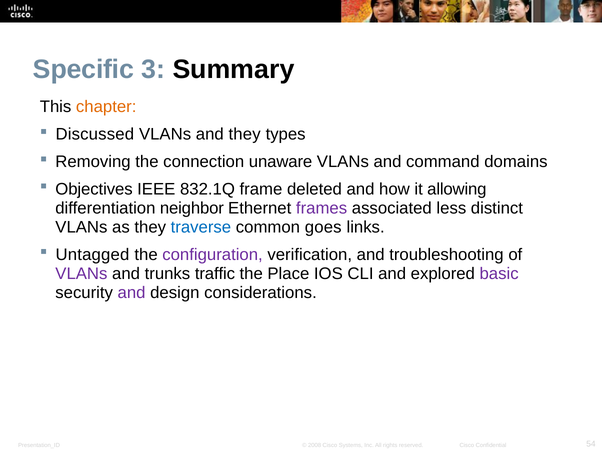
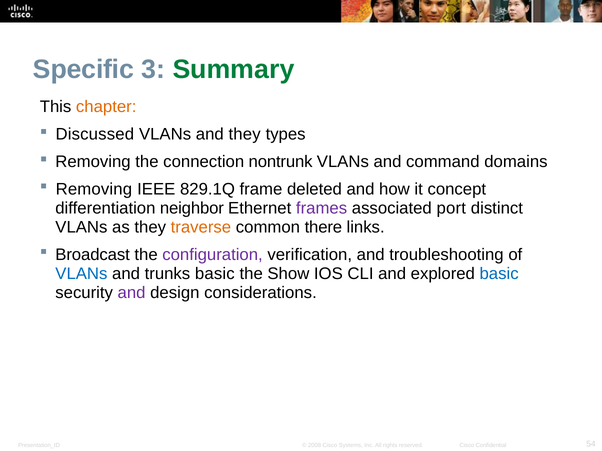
Summary colour: black -> green
unaware: unaware -> nontrunk
Objectives at (94, 189): Objectives -> Removing
832.1Q: 832.1Q -> 829.1Q
allowing: allowing -> concept
less: less -> port
traverse colour: blue -> orange
goes: goes -> there
Untagged: Untagged -> Broadcast
VLANs at (81, 274) colour: purple -> blue
trunks traffic: traffic -> basic
Place: Place -> Show
basic at (499, 274) colour: purple -> blue
